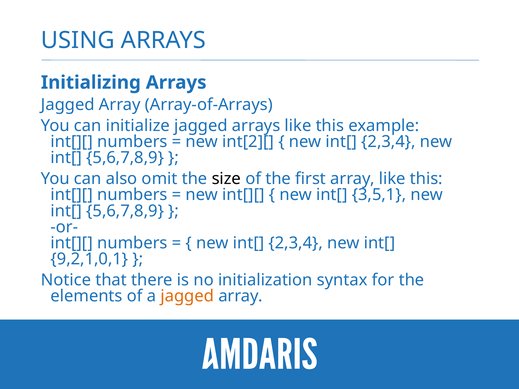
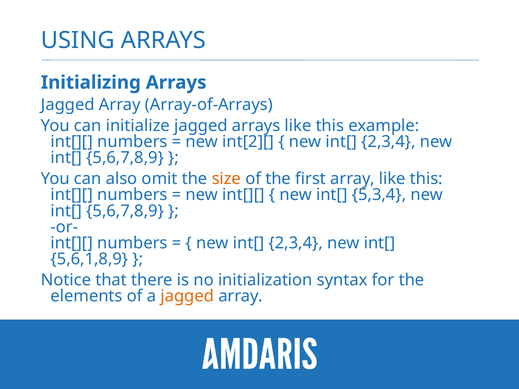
size colour: black -> orange
3,5,1: 3,5,1 -> 5,3,4
9,2,1,0,1: 9,2,1,0,1 -> 5,6,1,8,9
